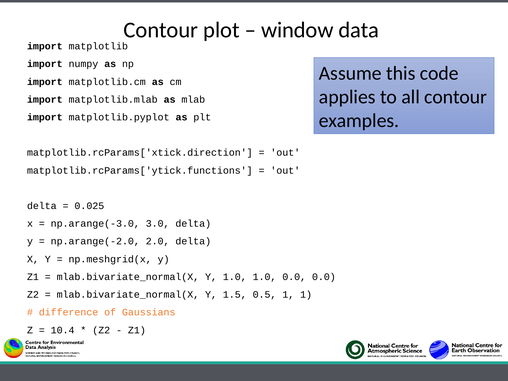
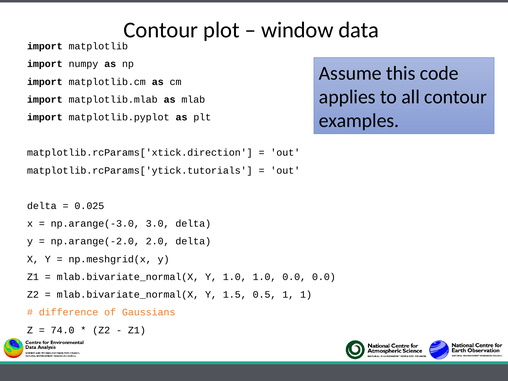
matplotlib.rcParams['ytick.functions: matplotlib.rcParams['ytick.functions -> matplotlib.rcParams['ytick.tutorials
10.4: 10.4 -> 74.0
